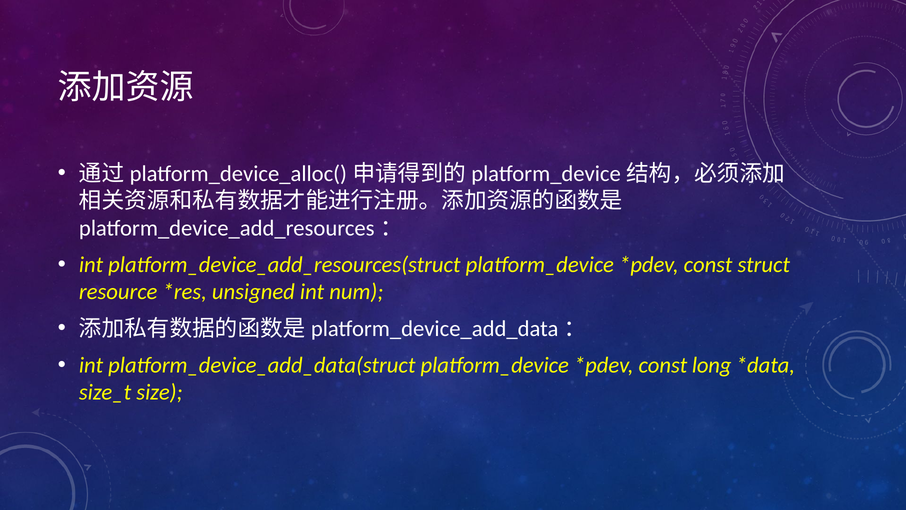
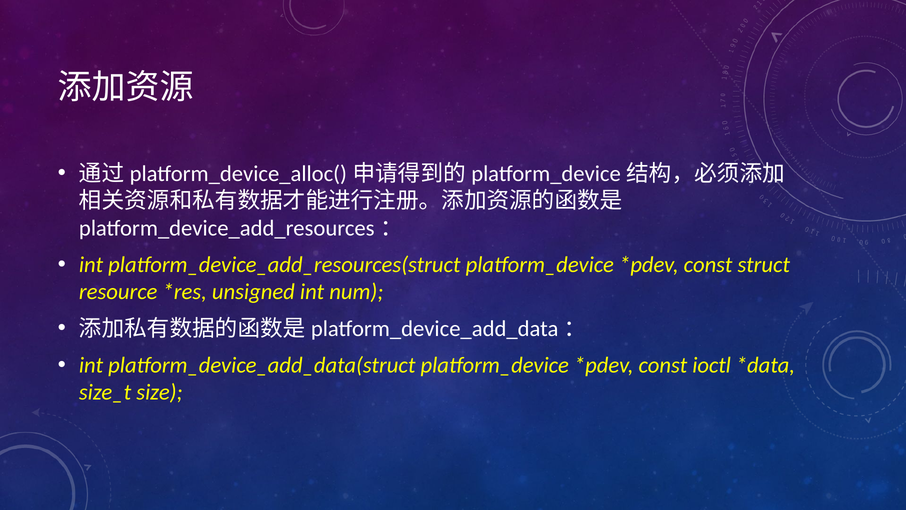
long: long -> ioctl
